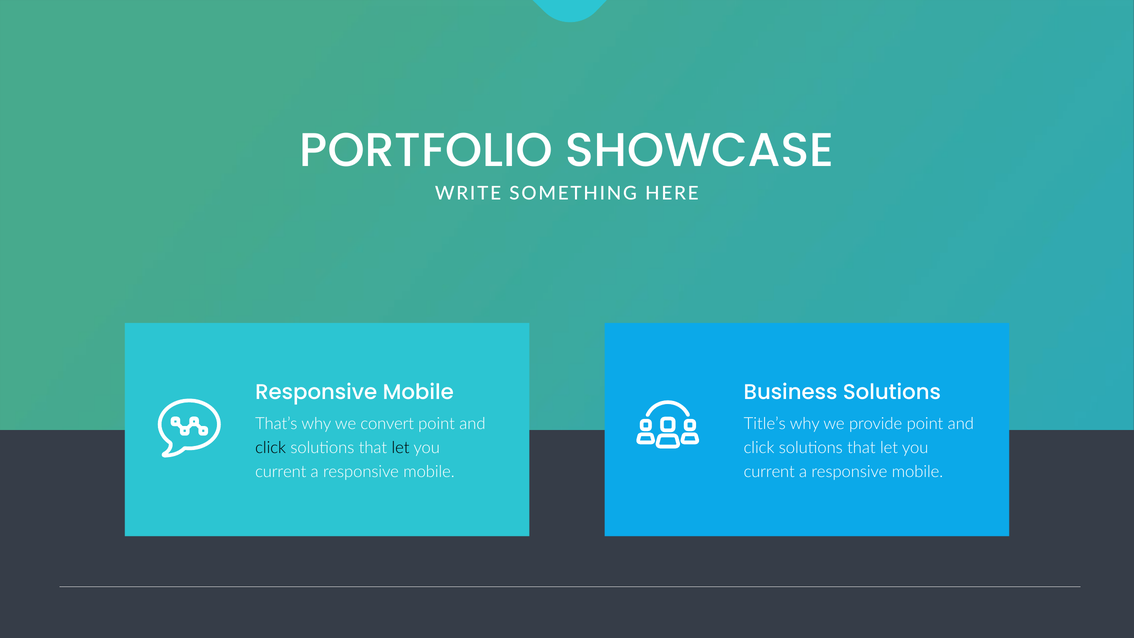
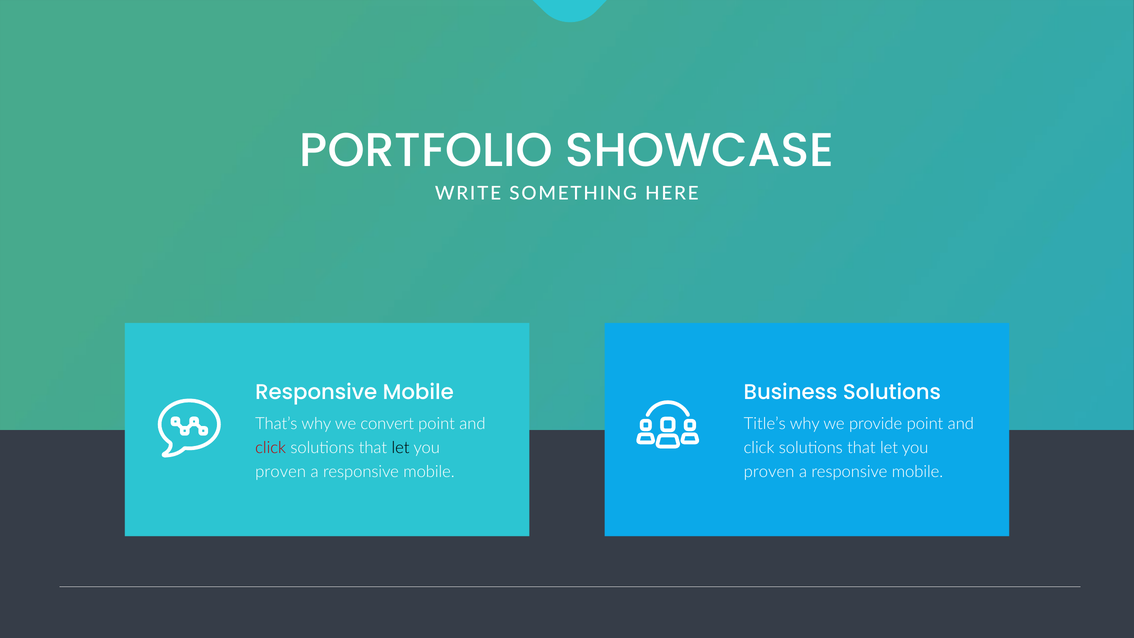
click at (271, 448) colour: black -> red
current at (281, 472): current -> proven
current at (769, 472): current -> proven
